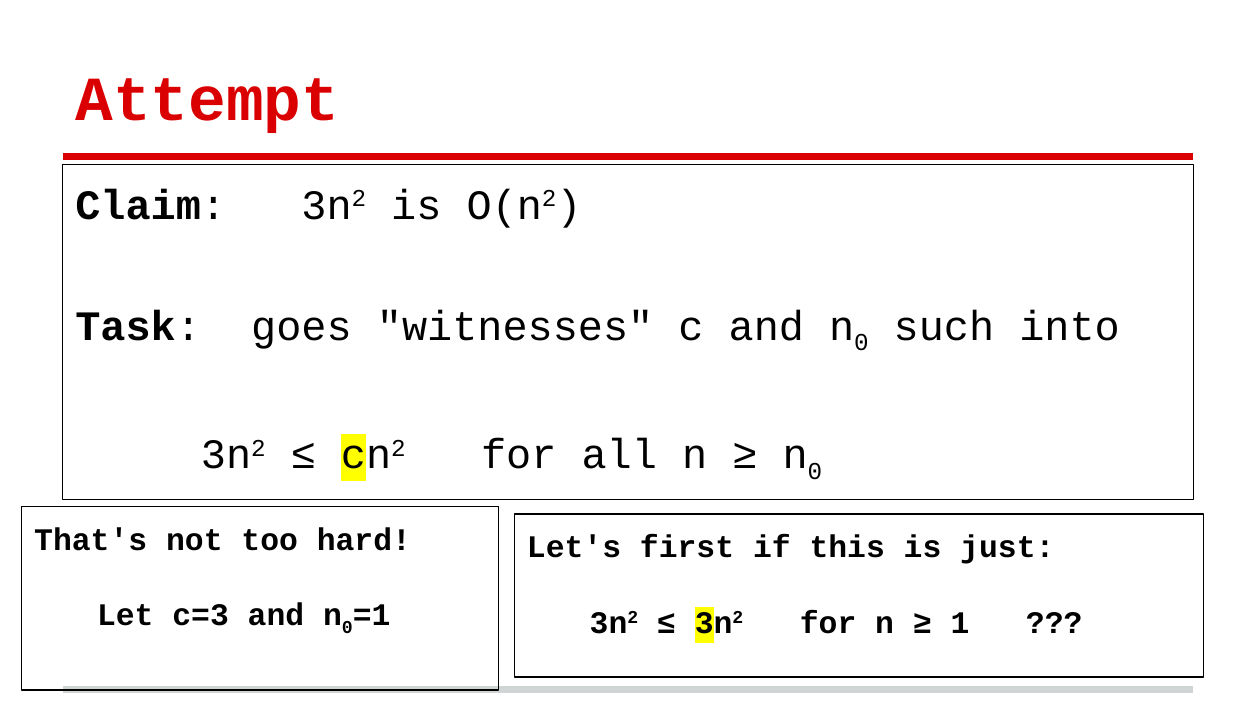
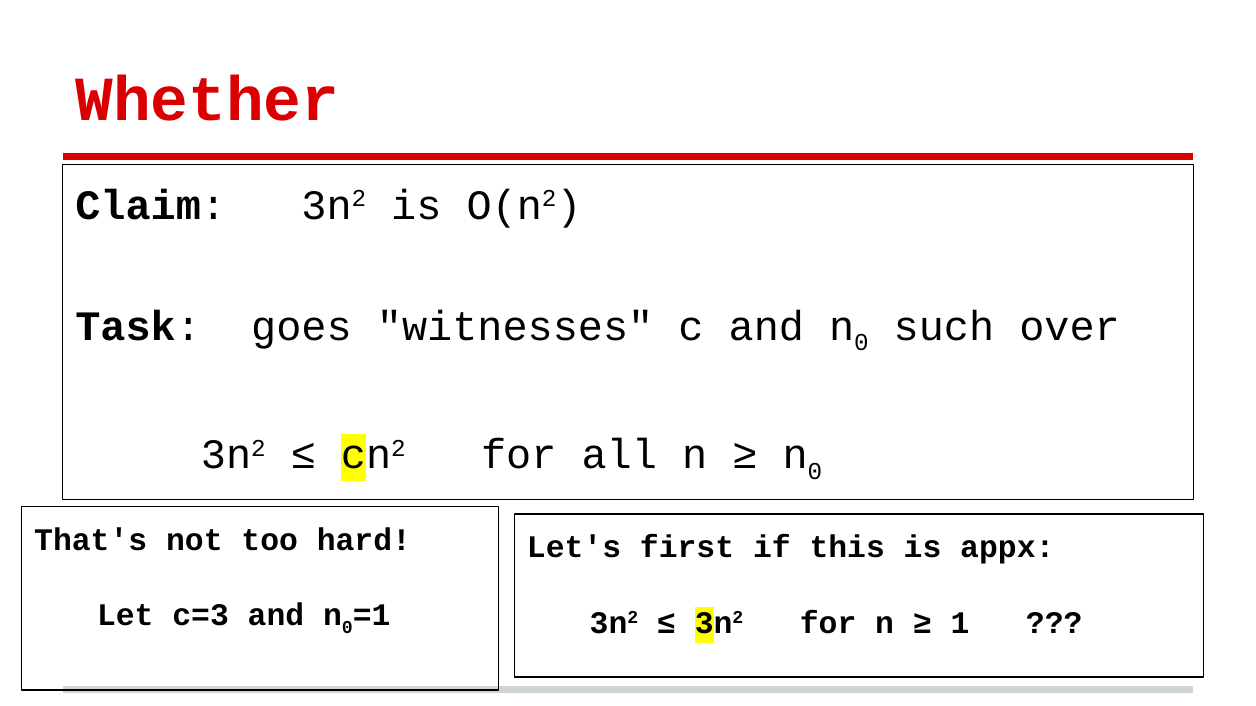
Attempt: Attempt -> Whether
into: into -> over
just: just -> appx
